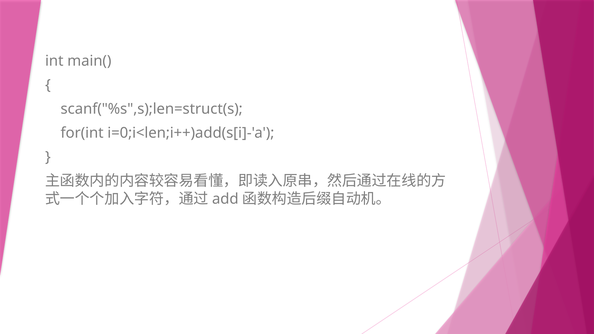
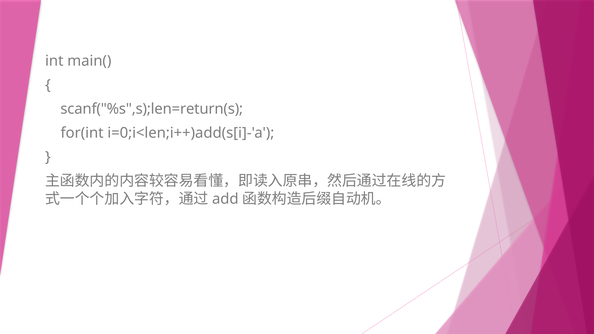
scanf("%s",s);len=struct(s: scanf("%s",s);len=struct(s -> scanf("%s",s);len=return(s
